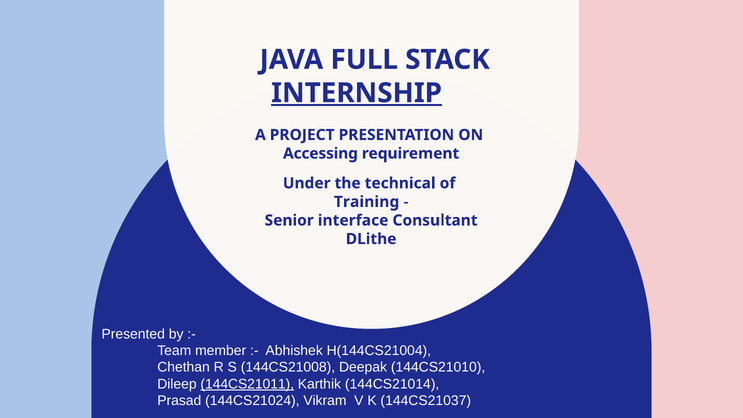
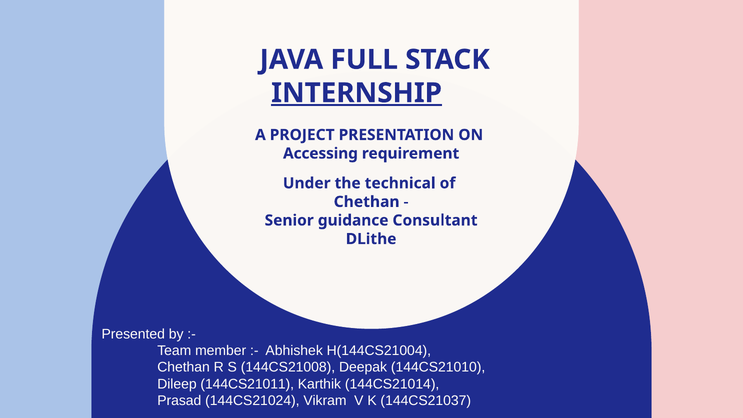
Training at (367, 202): Training -> Chethan
interface: interface -> guidance
144CS21011 underline: present -> none
